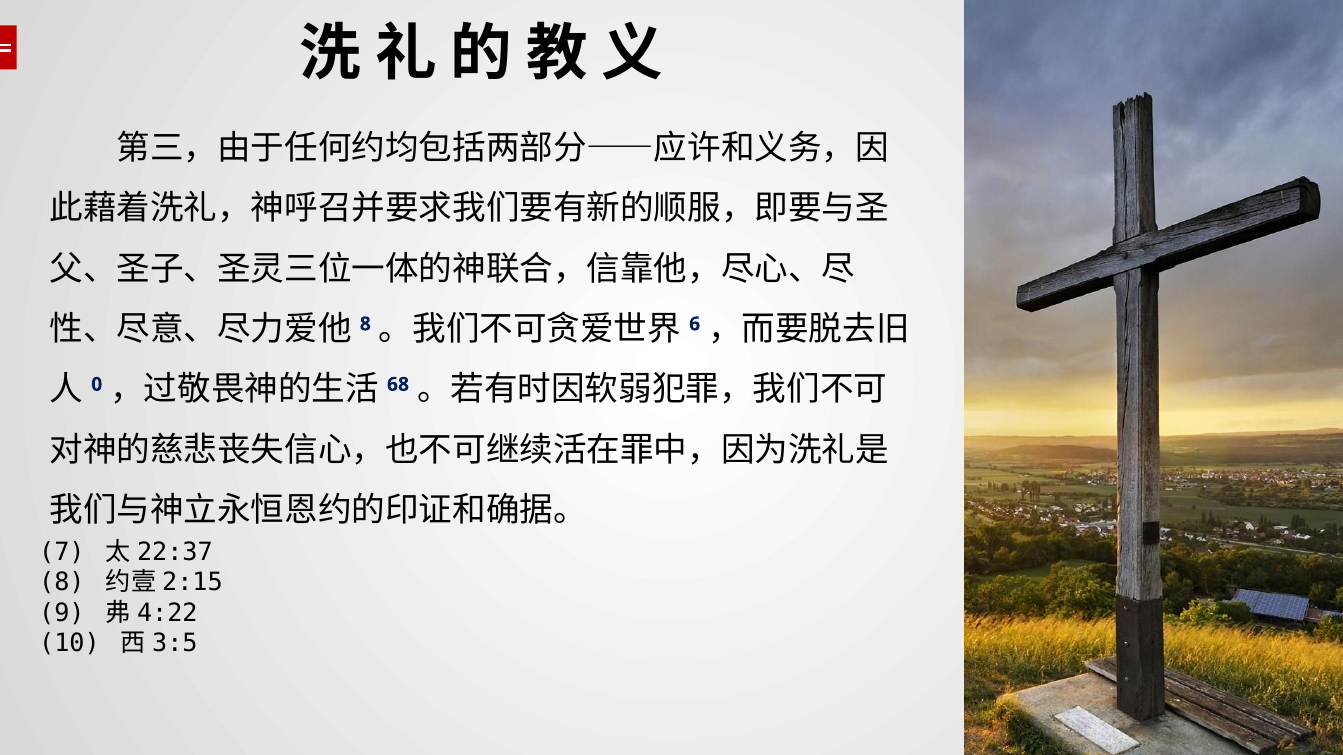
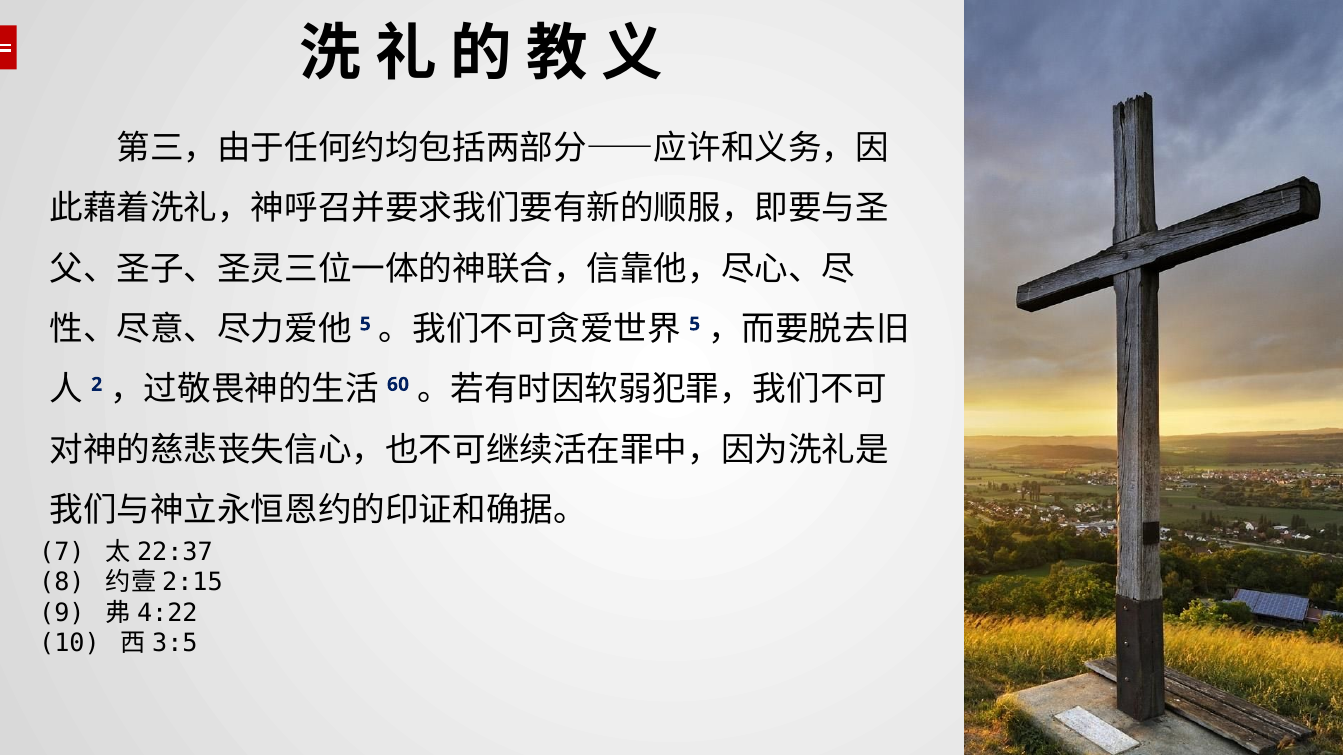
8 at (365, 324): 8 -> 5
6 at (695, 324): 6 -> 5
0: 0 -> 2
68: 68 -> 60
